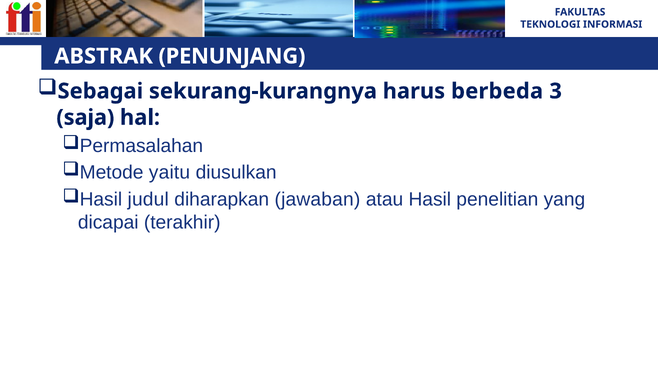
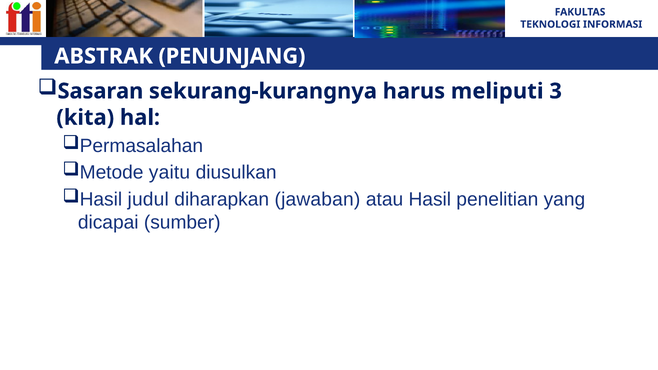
Sebagai: Sebagai -> Sasaran
berbeda: berbeda -> meliputi
saja: saja -> kita
terakhir: terakhir -> sumber
